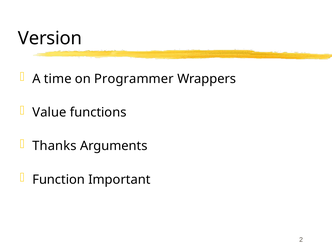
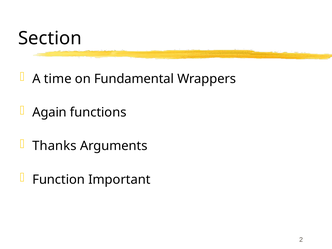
Version: Version -> Section
Programmer: Programmer -> Fundamental
Value: Value -> Again
